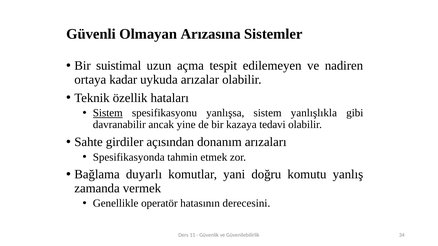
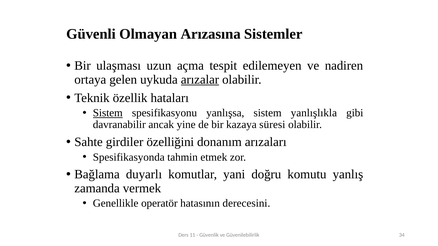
suistimal: suistimal -> ulaşması
kadar: kadar -> gelen
arızalar underline: none -> present
tedavi: tedavi -> süresi
açısından: açısından -> özelliğini
